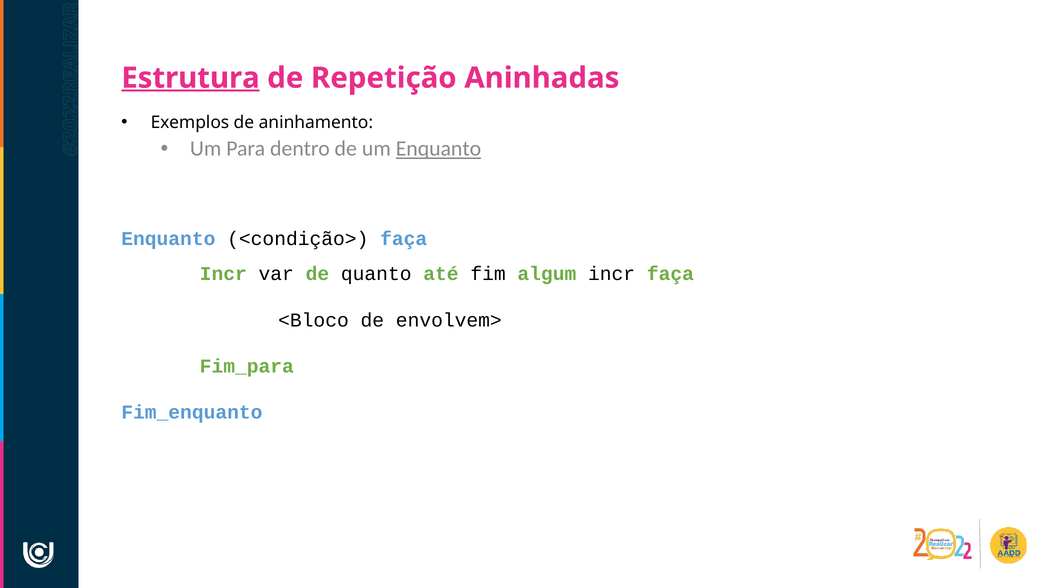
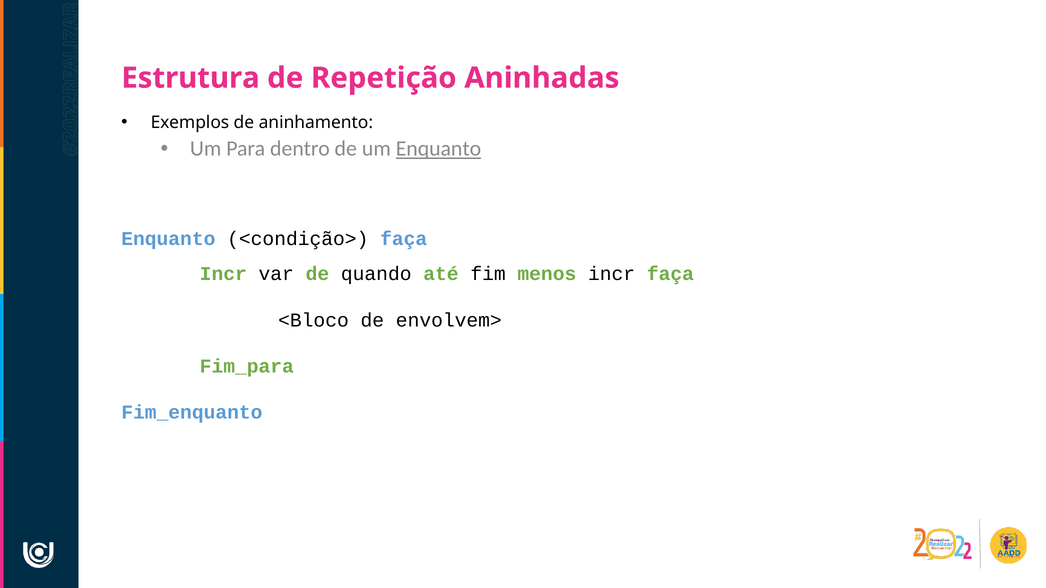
Estrutura underline: present -> none
quanto: quanto -> quando
algum: algum -> menos
